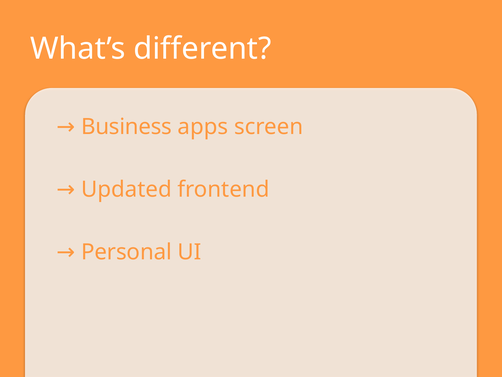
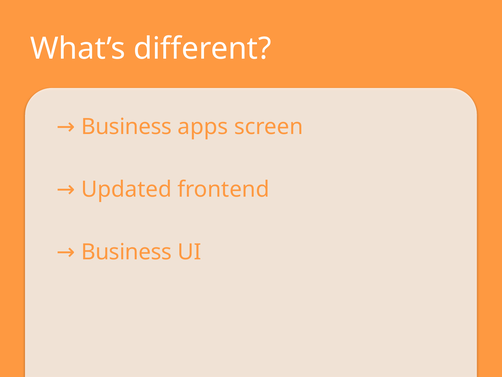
Personal at (126, 252): Personal -> Business
